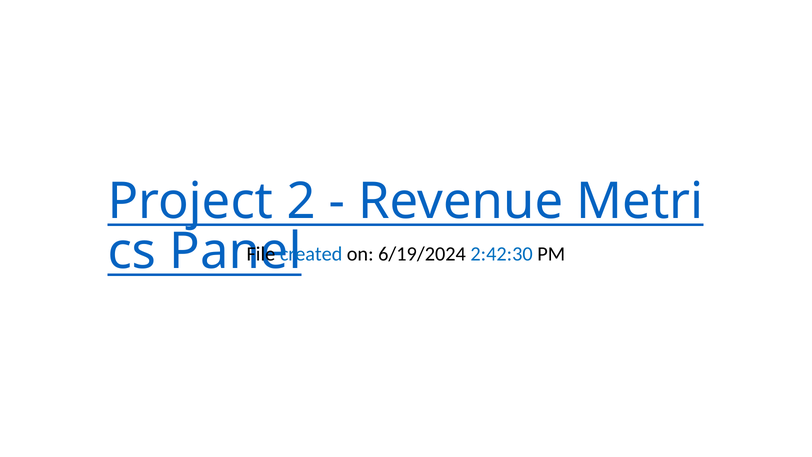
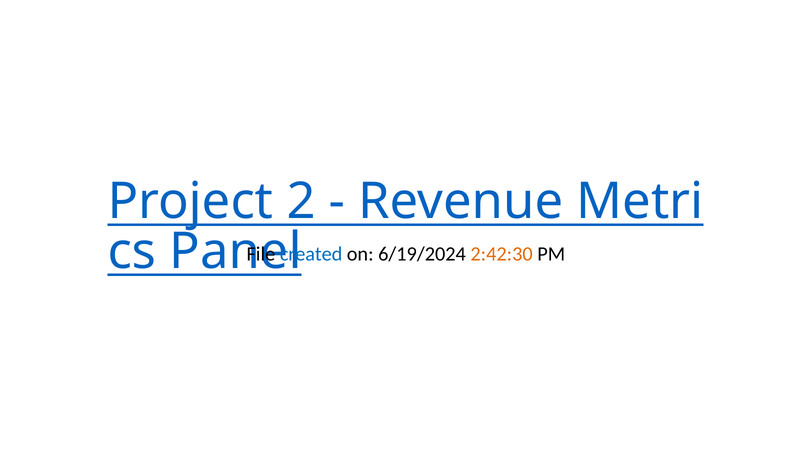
2:42:30 colour: blue -> orange
